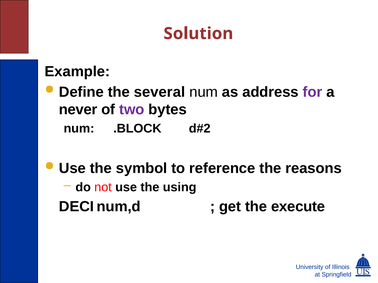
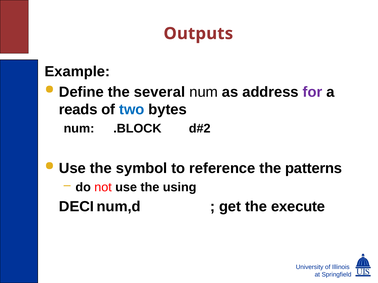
Solution: Solution -> Outputs
never: never -> reads
two colour: purple -> blue
reasons: reasons -> patterns
